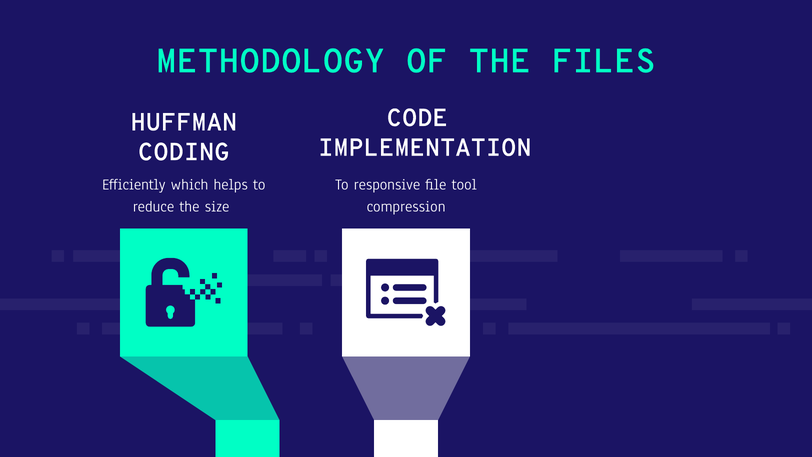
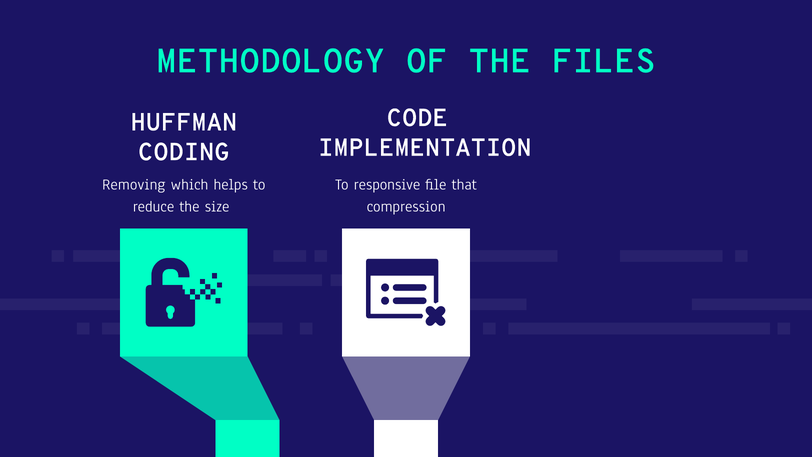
Efficiently: Efficiently -> Removing
tool: tool -> that
